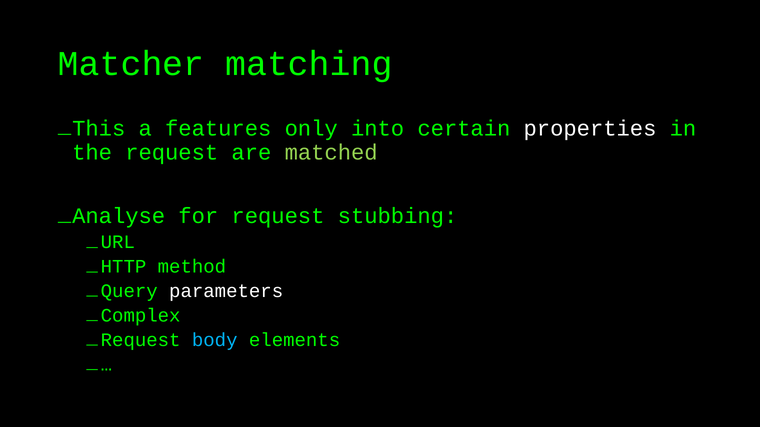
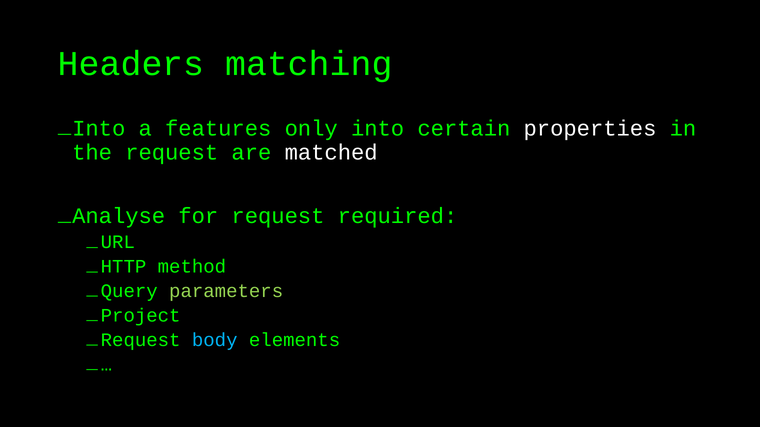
Matcher: Matcher -> Headers
This at (99, 128): This -> Into
matched colour: light green -> white
stubbing: stubbing -> required
parameters colour: white -> light green
Complex: Complex -> Project
